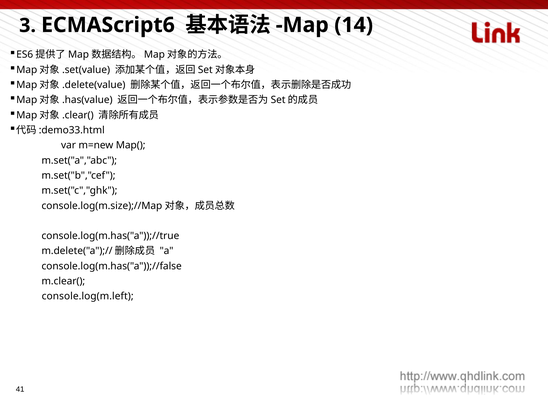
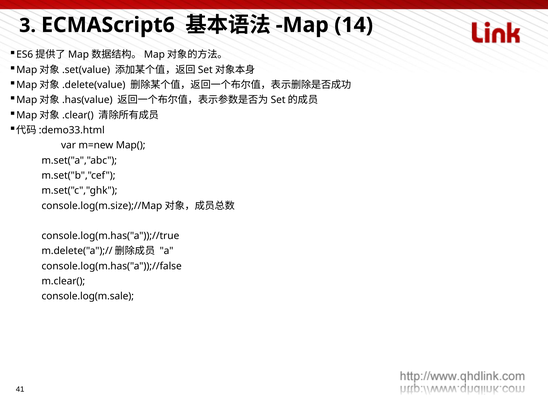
console.log(m.left: console.log(m.left -> console.log(m.sale
